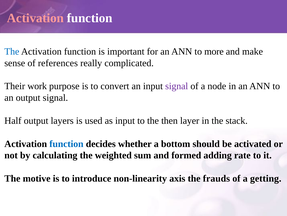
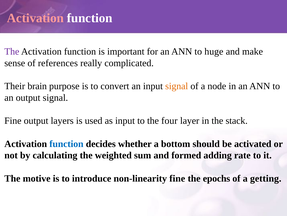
The at (12, 51) colour: blue -> purple
more: more -> huge
work: work -> brain
signal at (177, 86) colour: purple -> orange
Half at (13, 120): Half -> Fine
then: then -> four
non-linearity axis: axis -> fine
frauds: frauds -> epochs
